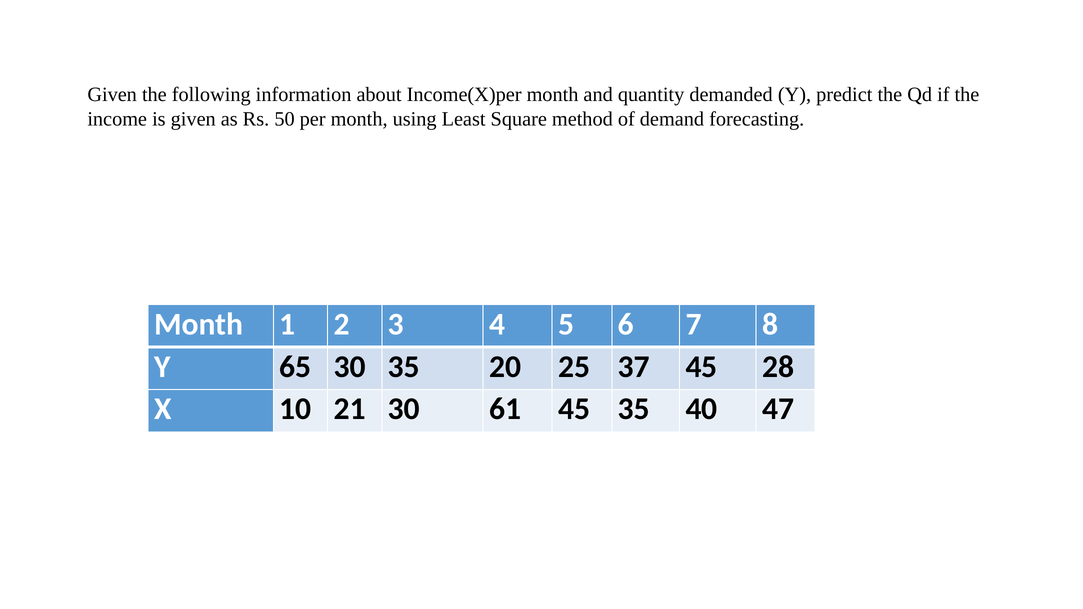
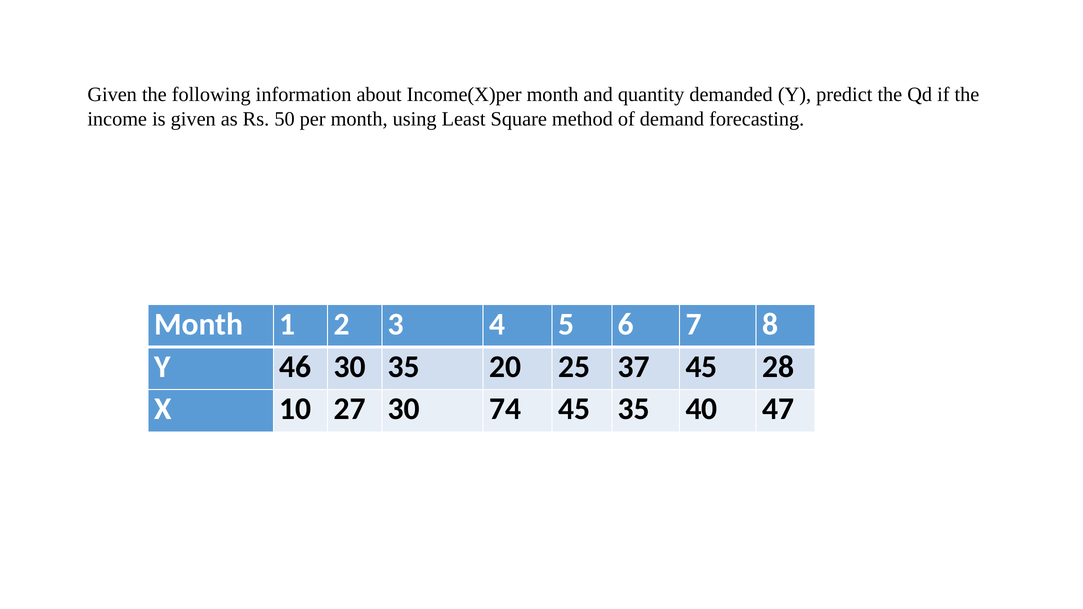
65: 65 -> 46
21: 21 -> 27
61: 61 -> 74
